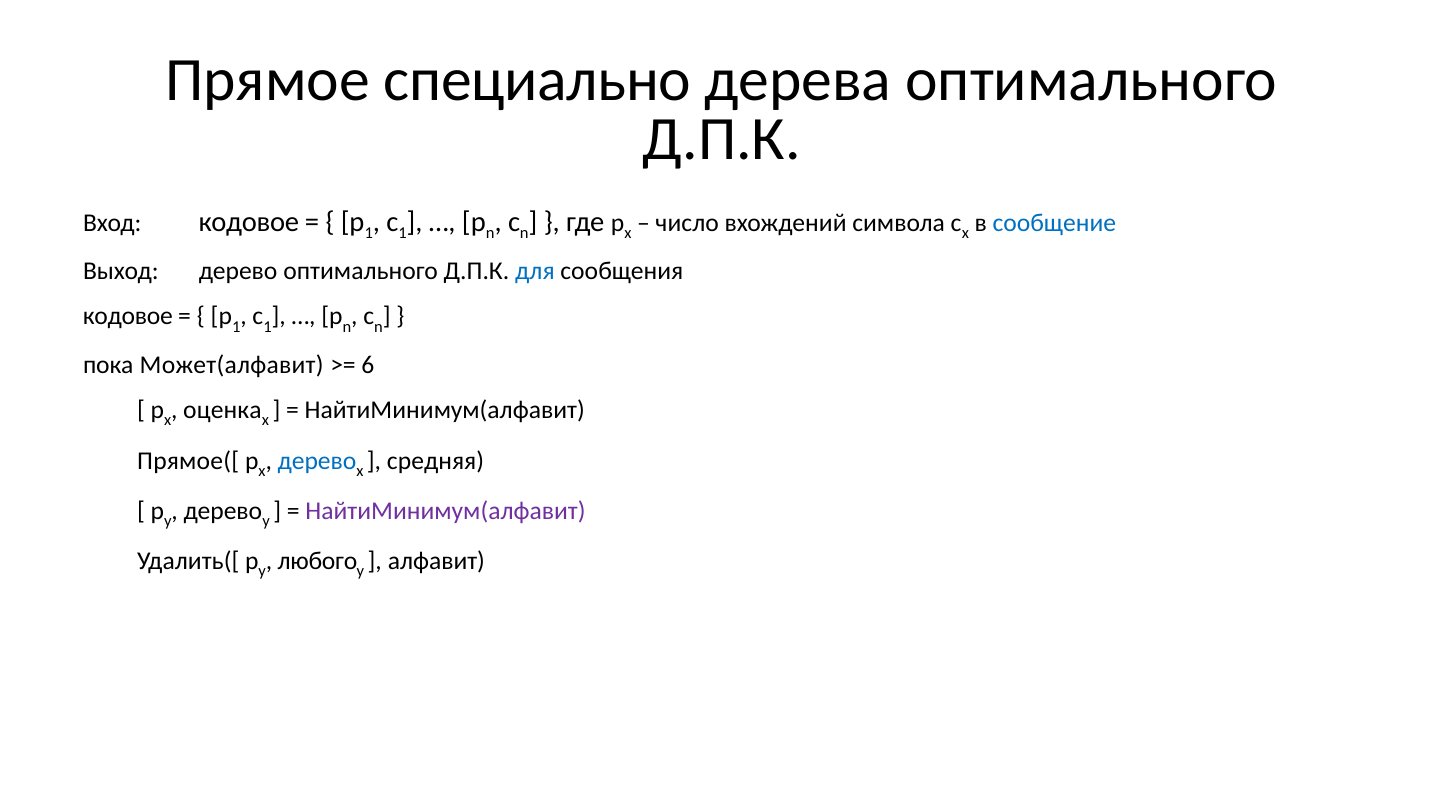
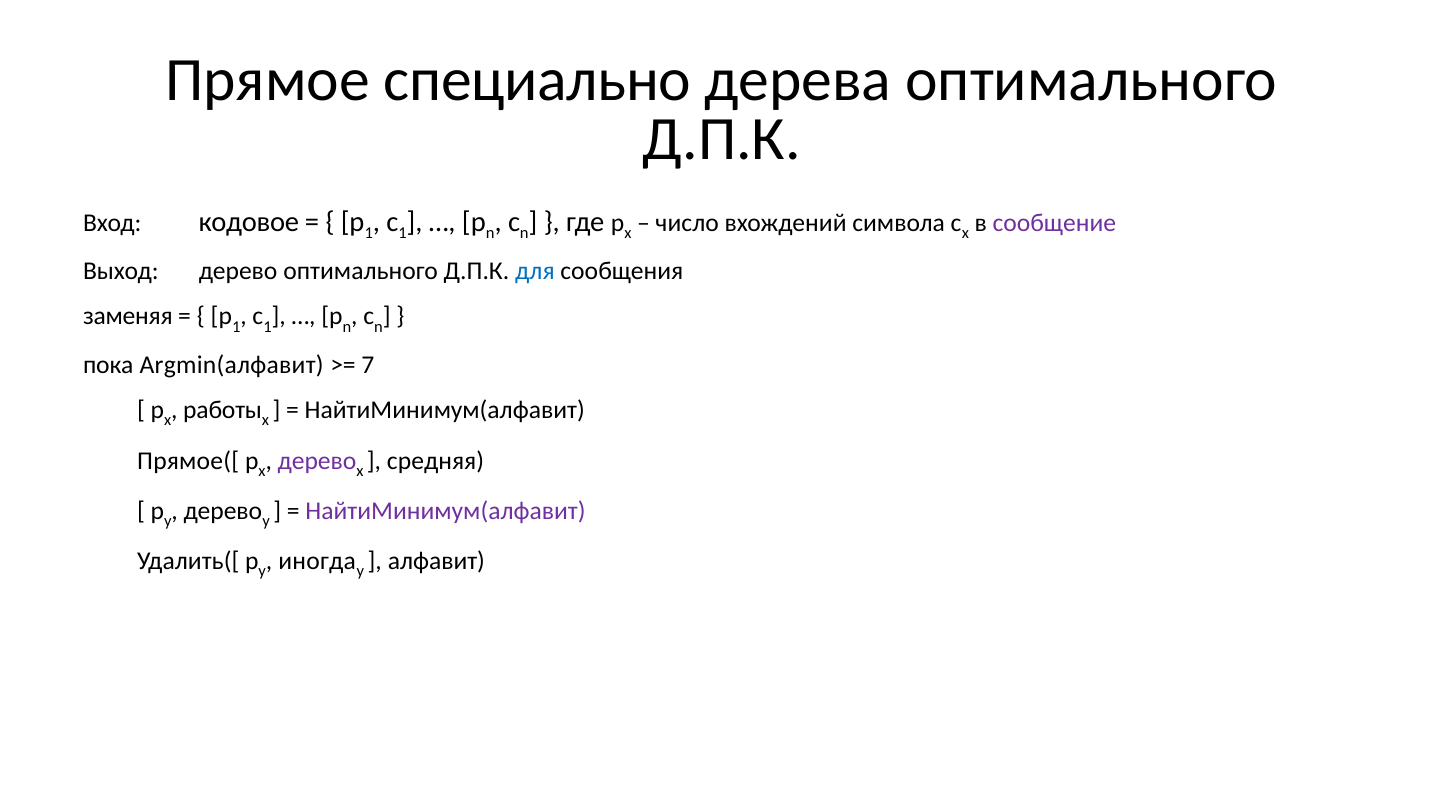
сообщение colour: blue -> purple
кодовое at (128, 317): кодовое -> заменяя
Может(алфавит: Может(алфавит -> Argmin(алфавит
6: 6 -> 7
оценка: оценка -> работы
дерево at (317, 461) colour: blue -> purple
любого: любого -> иногда
